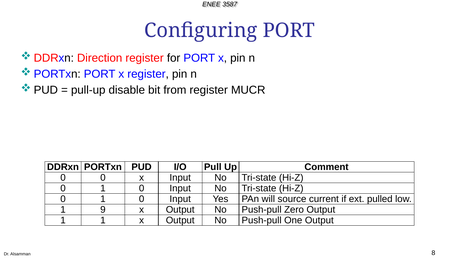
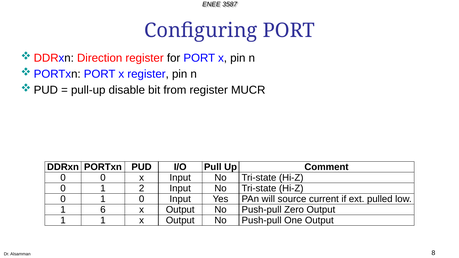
0 at (142, 189): 0 -> 2
9: 9 -> 6
